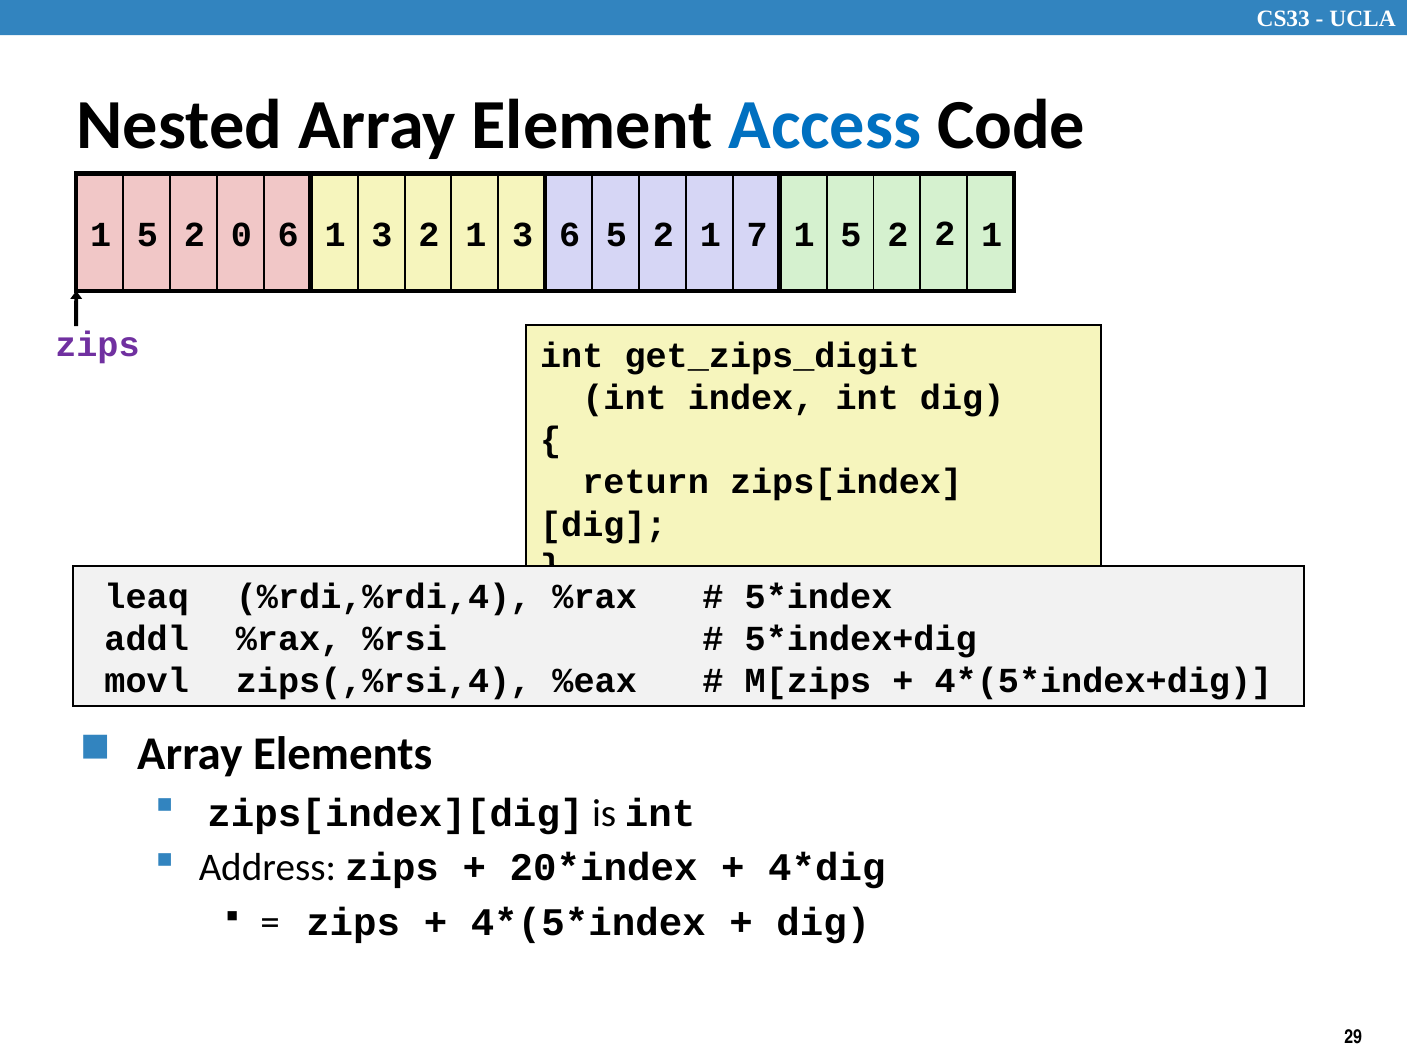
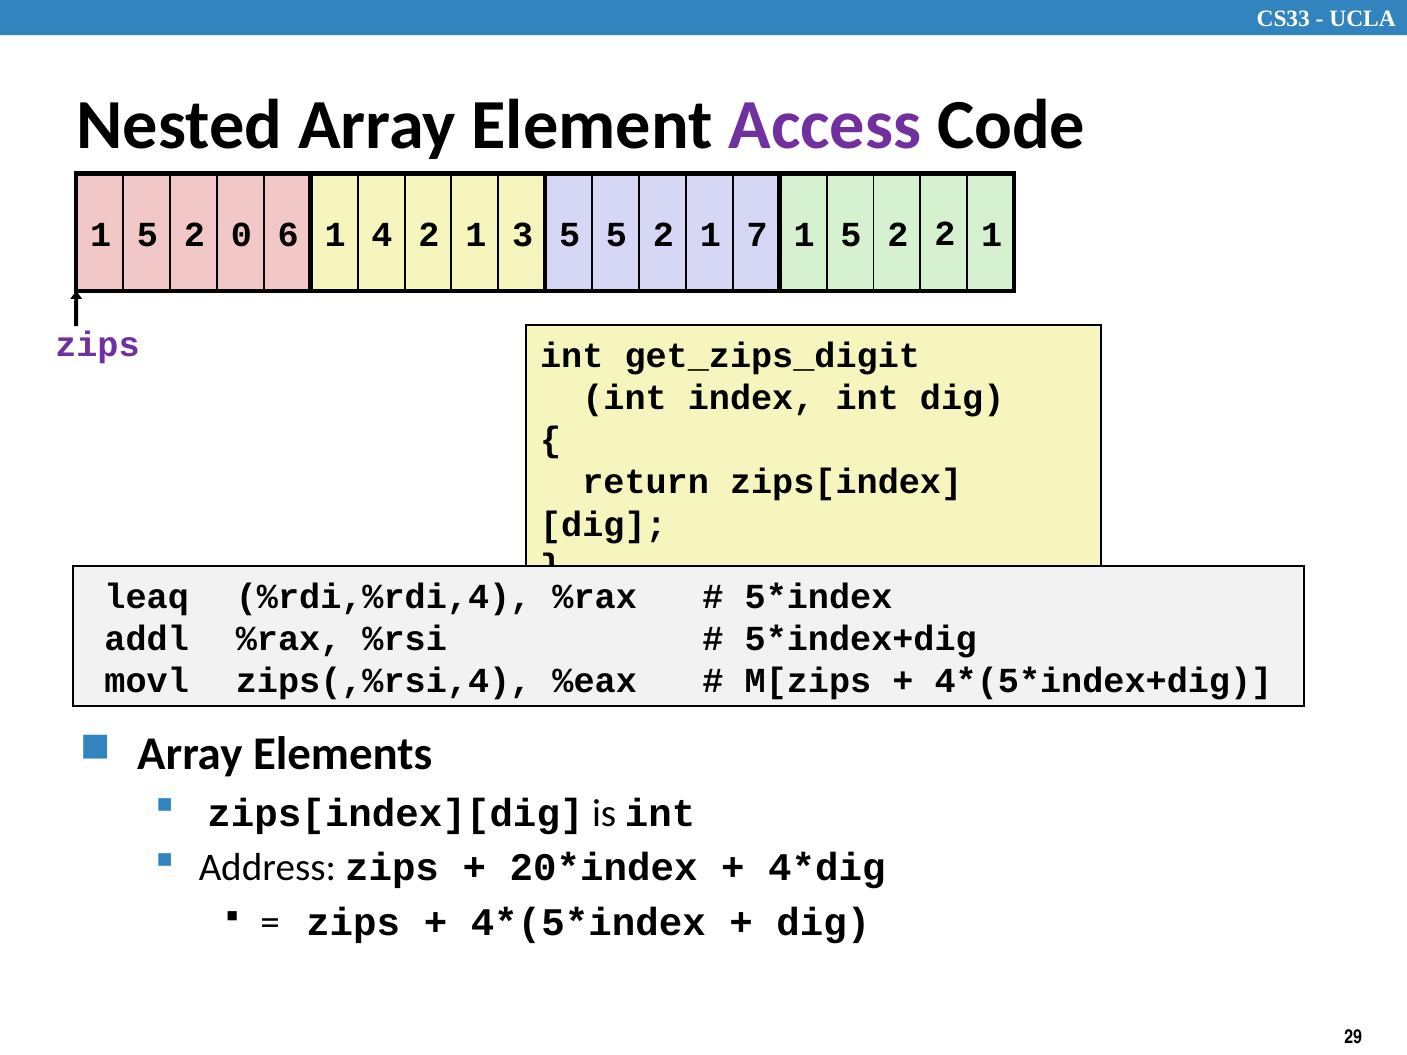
Access colour: blue -> purple
6 1 3: 3 -> 4
3 6: 6 -> 5
